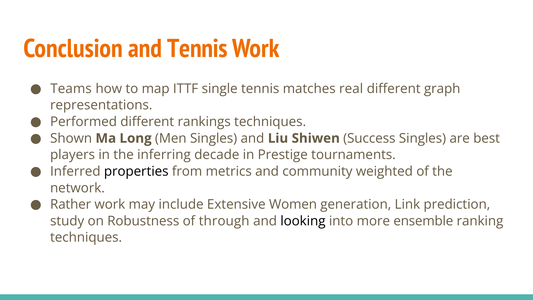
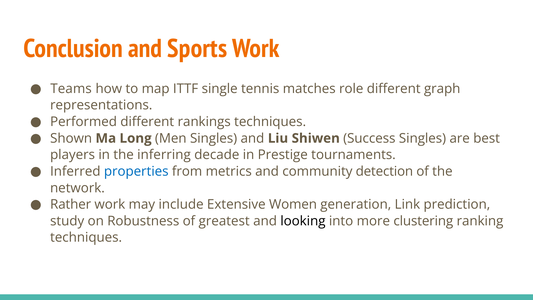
and Tennis: Tennis -> Sports
real: real -> role
properties colour: black -> blue
weighted: weighted -> detection
through: through -> greatest
ensemble: ensemble -> clustering
